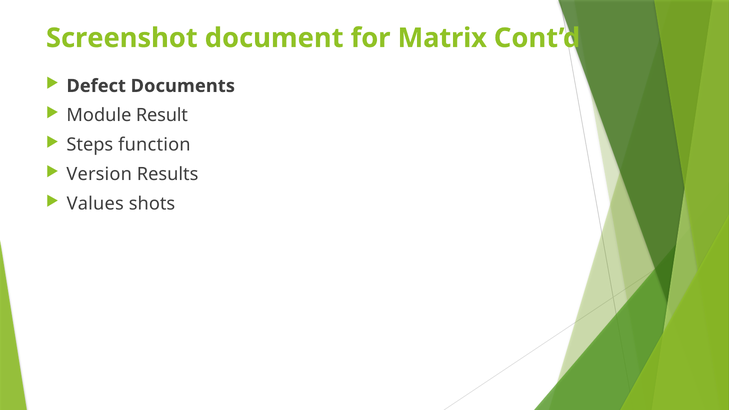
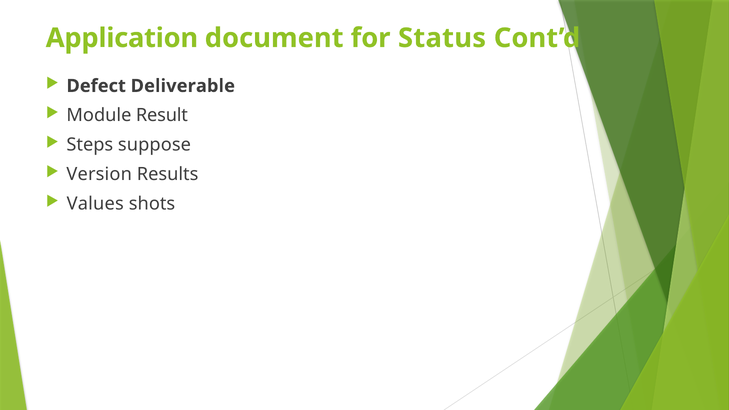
Screenshot: Screenshot -> Application
Matrix: Matrix -> Status
Documents: Documents -> Deliverable
function: function -> suppose
